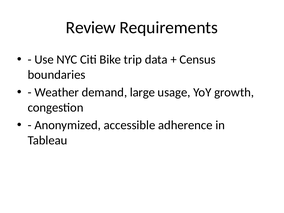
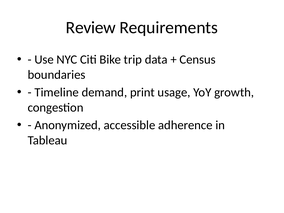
Weather: Weather -> Timeline
large: large -> print
